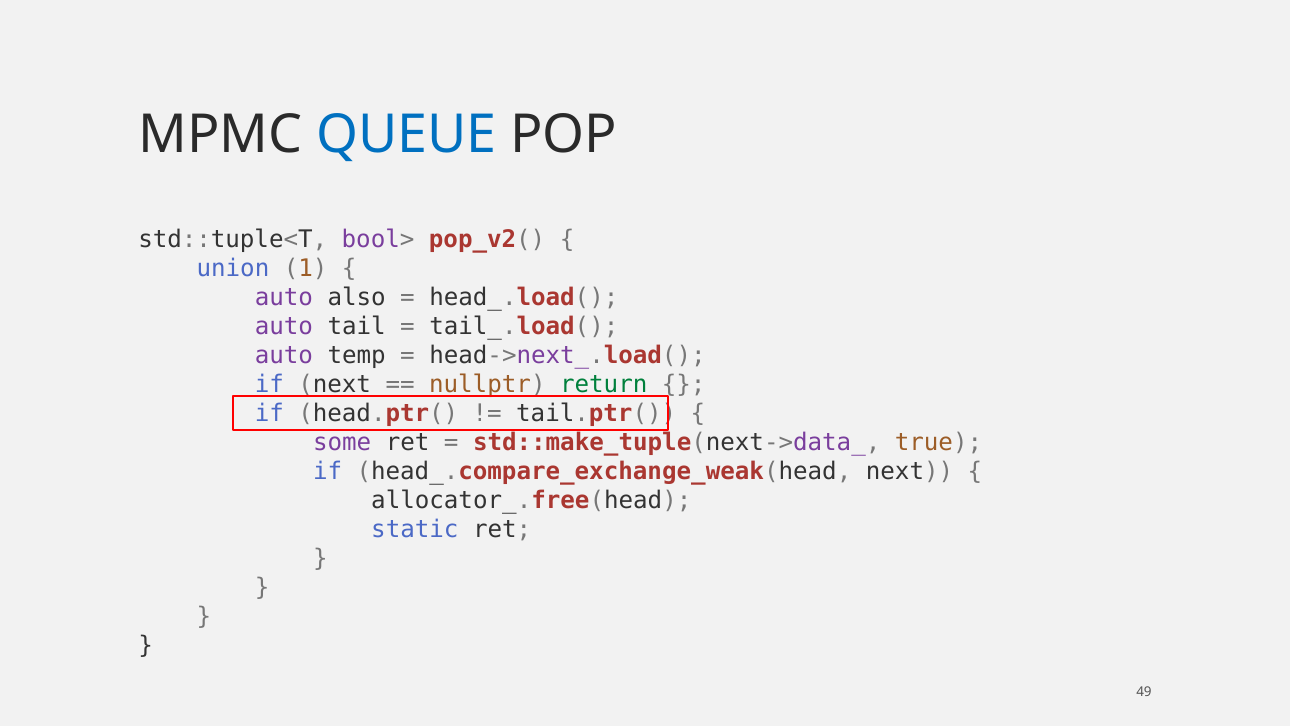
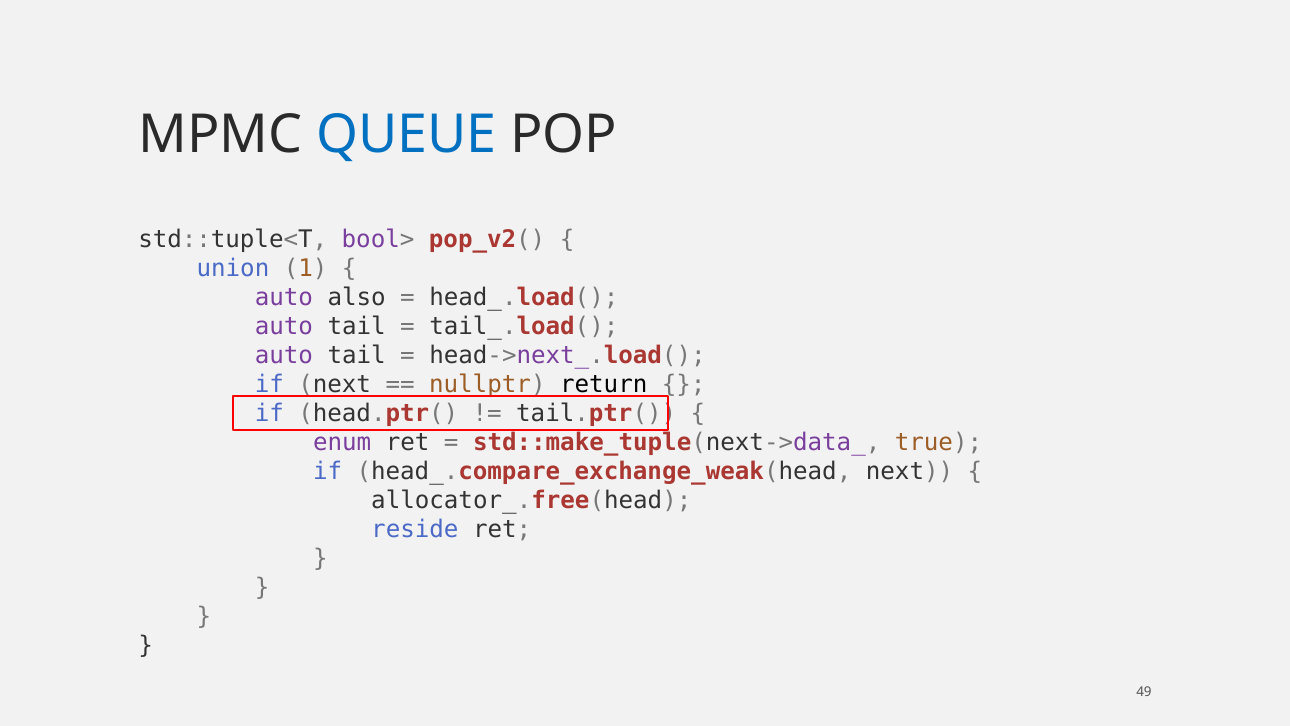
temp at (357, 355): temp -> tail
return colour: green -> black
some: some -> enum
static: static -> reside
